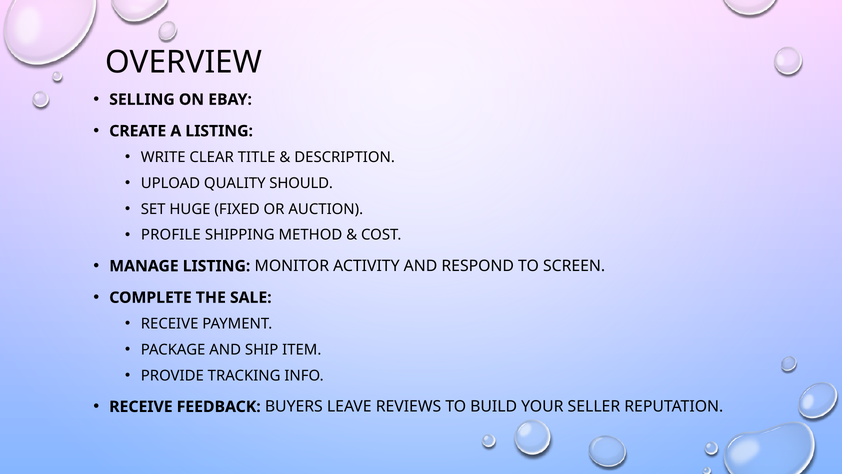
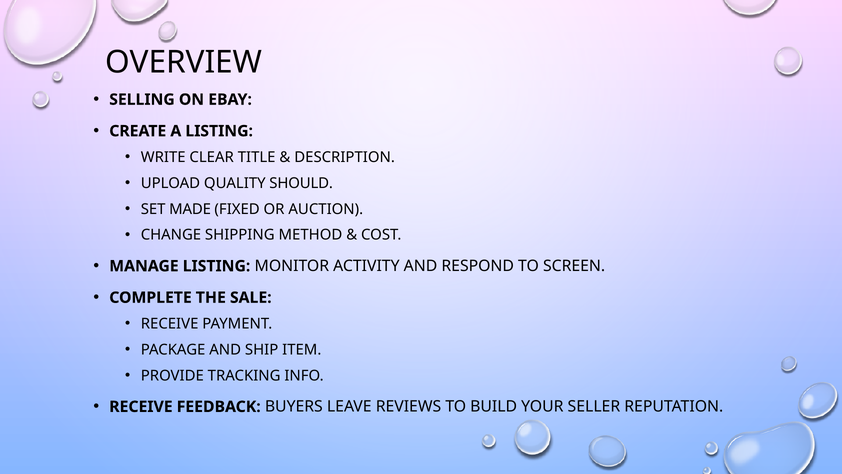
HUGE: HUGE -> MADE
PROFILE: PROFILE -> CHANGE
